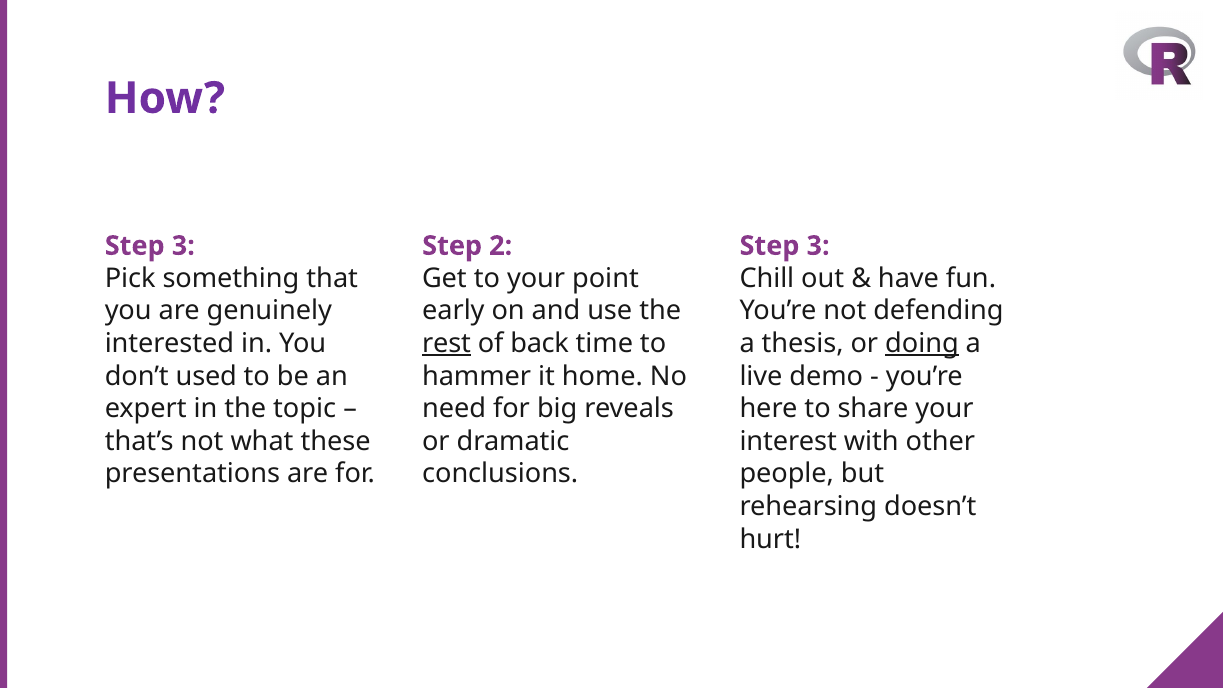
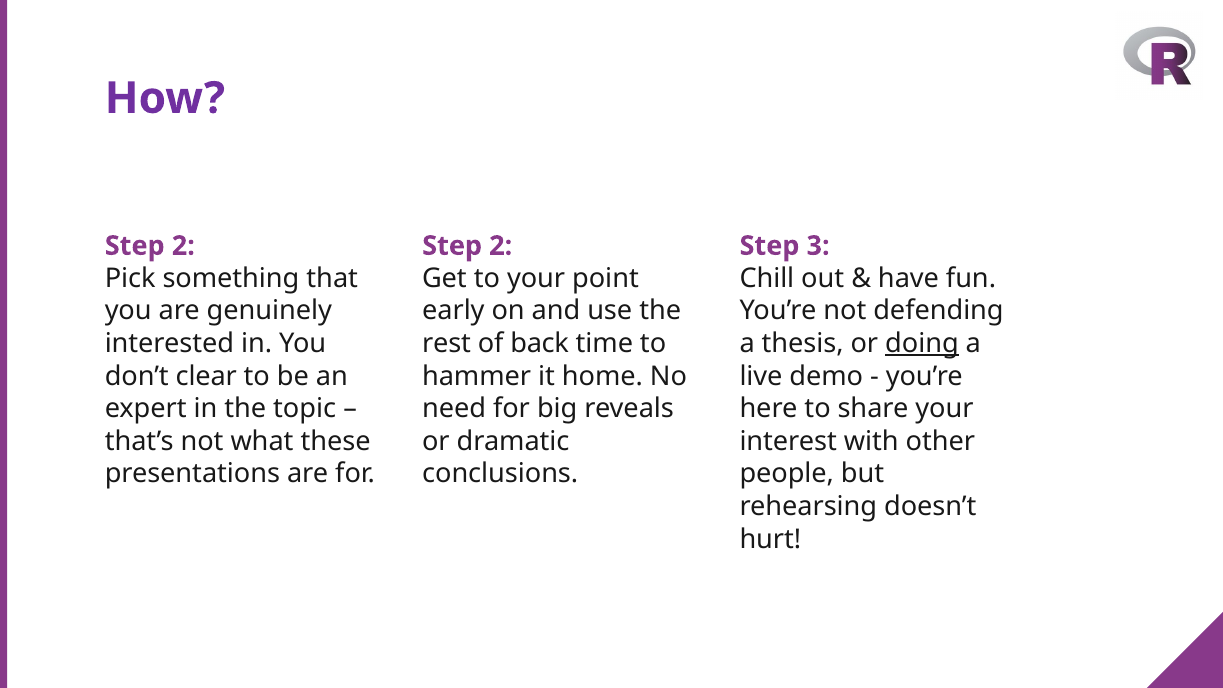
3 at (183, 246): 3 -> 2
rest underline: present -> none
used: used -> clear
